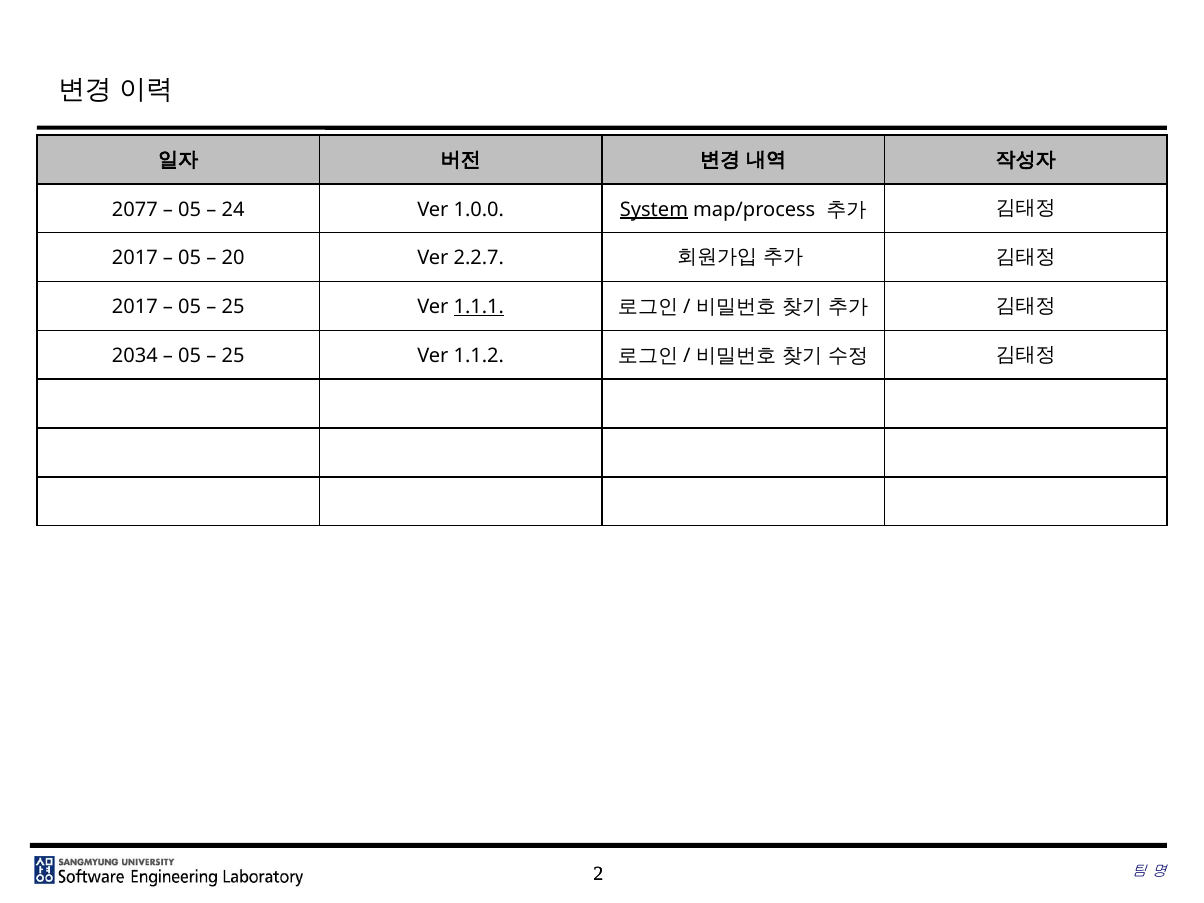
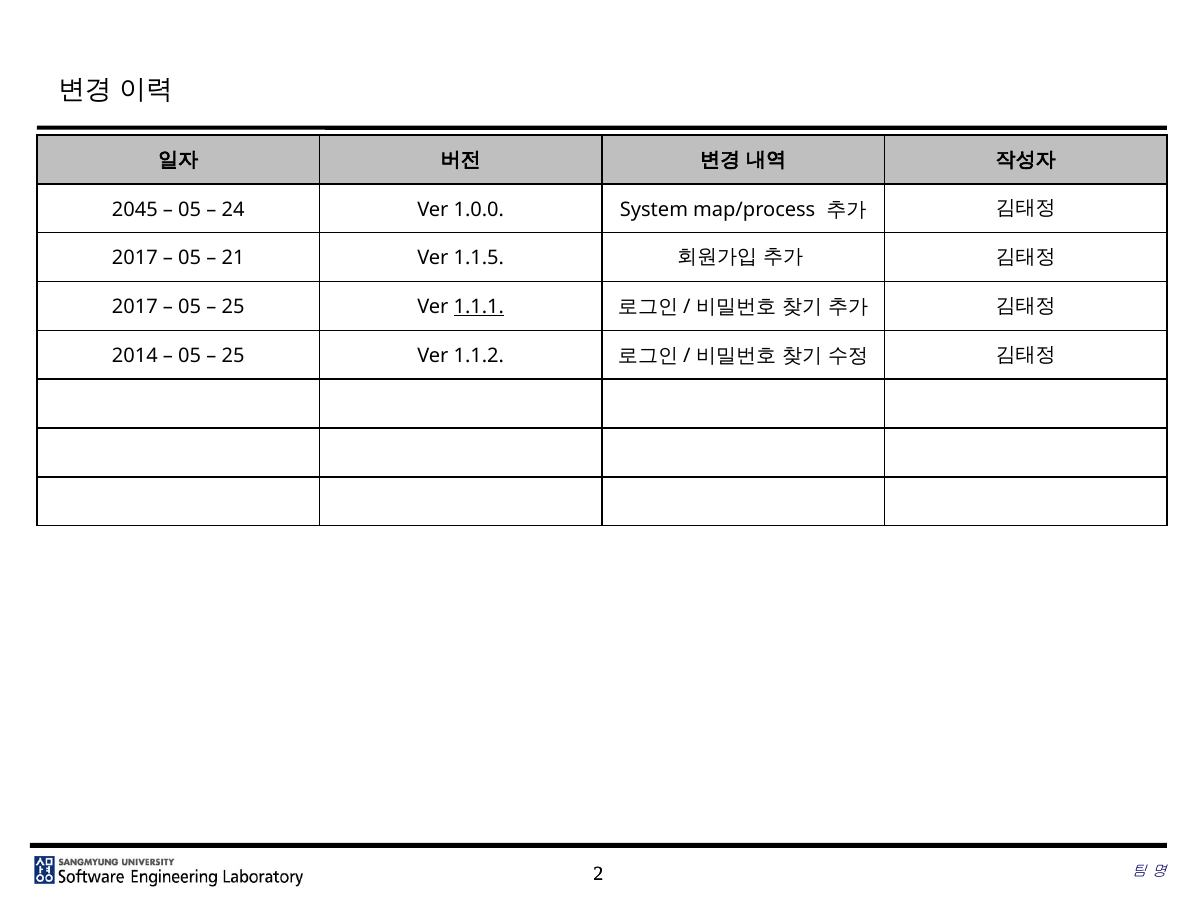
2077: 2077 -> 2045
System underline: present -> none
20: 20 -> 21
2.2.7: 2.2.7 -> 1.1.5
2034: 2034 -> 2014
